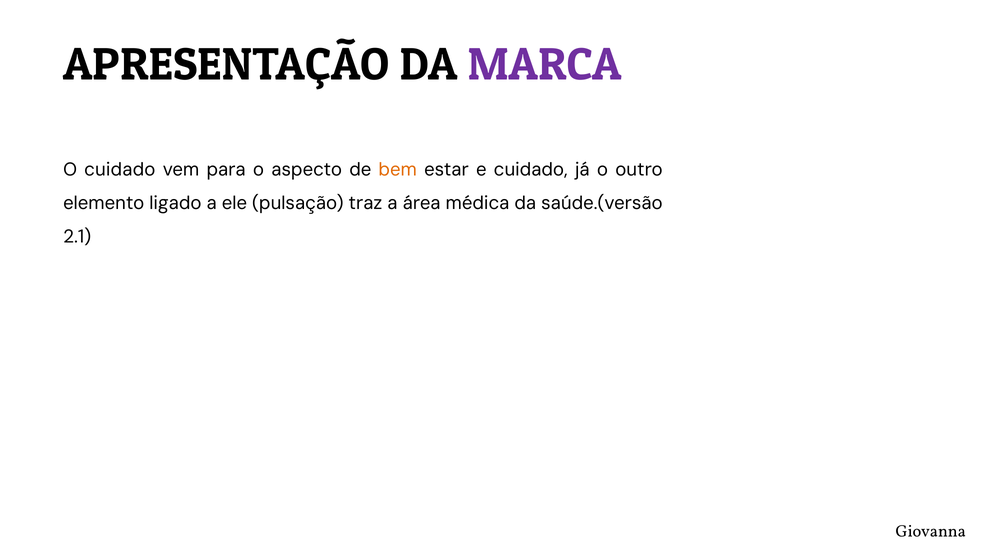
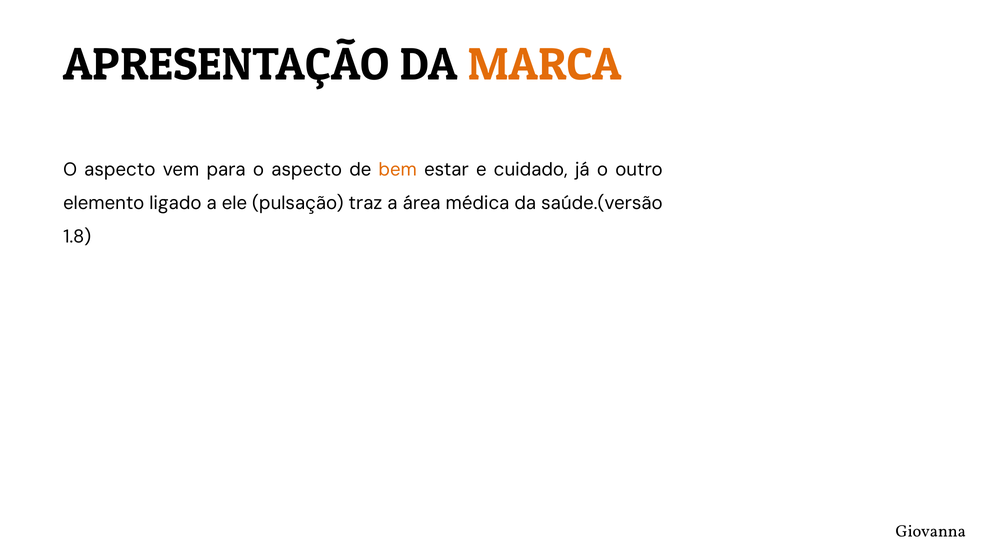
MARCA colour: purple -> orange
cuidado at (120, 170): cuidado -> aspecto
2.1: 2.1 -> 1.8
